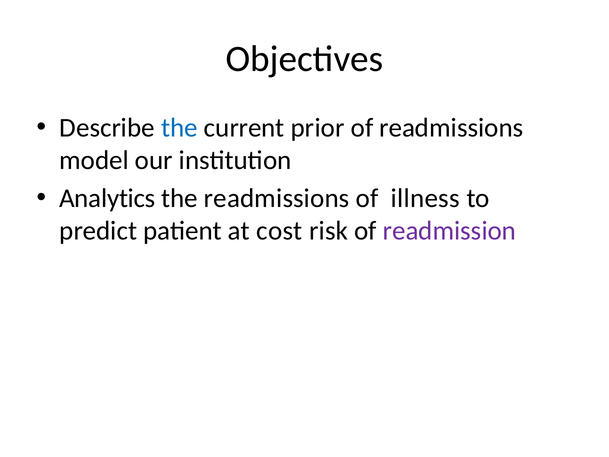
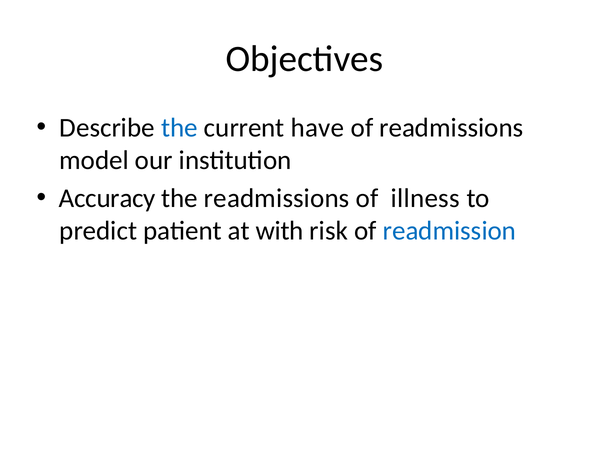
prior: prior -> have
Analytics: Analytics -> Accuracy
cost: cost -> with
readmission colour: purple -> blue
